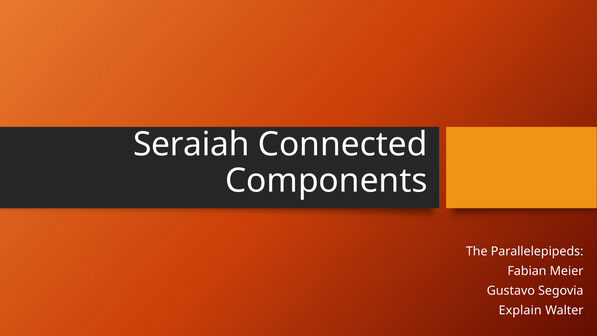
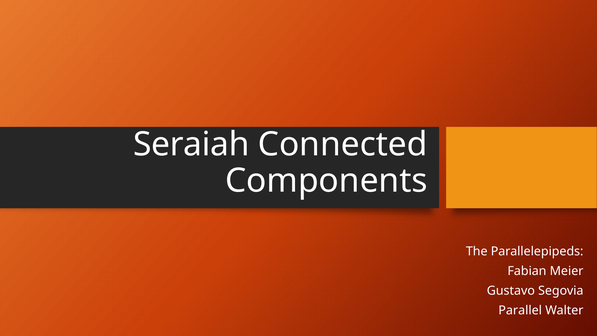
Explain: Explain -> Parallel
